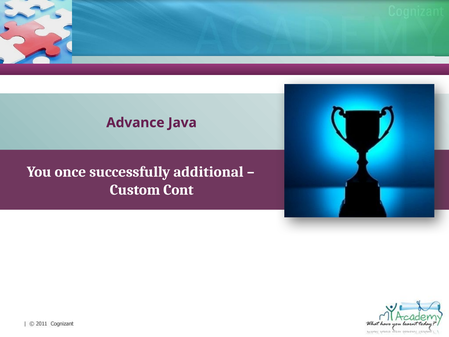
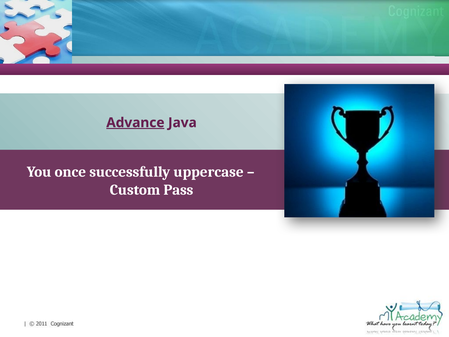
Advance underline: none -> present
additional: additional -> uppercase
Cont: Cont -> Pass
